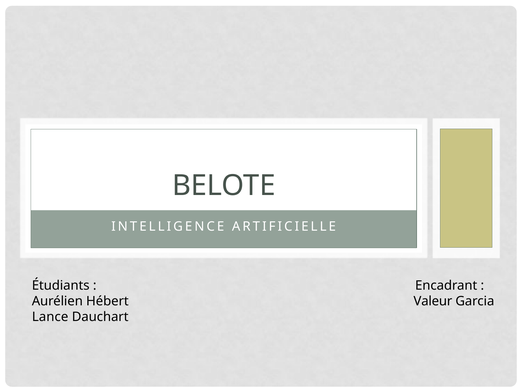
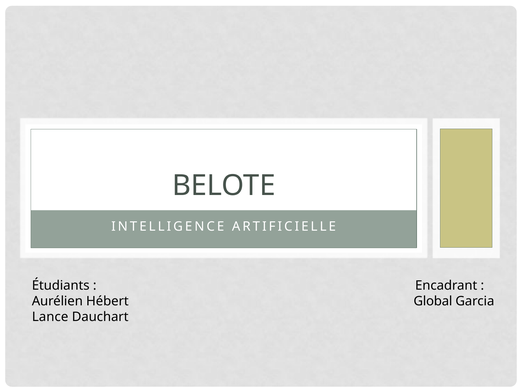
Valeur: Valeur -> Global
